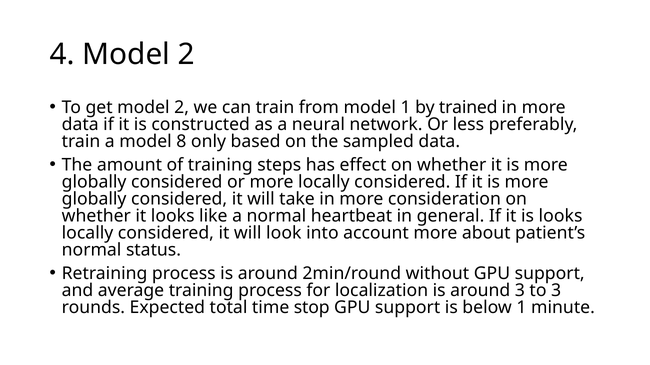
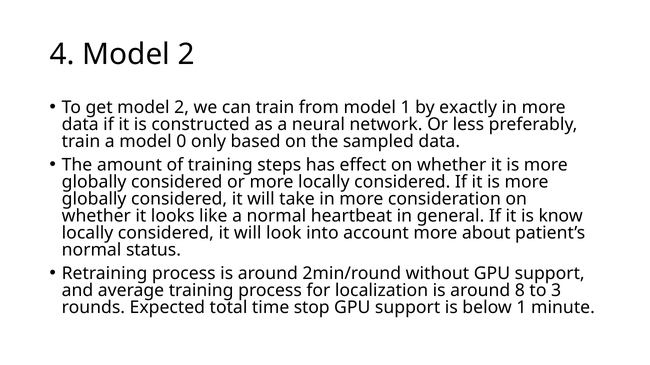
trained: trained -> exactly
8: 8 -> 0
is looks: looks -> know
around 3: 3 -> 8
